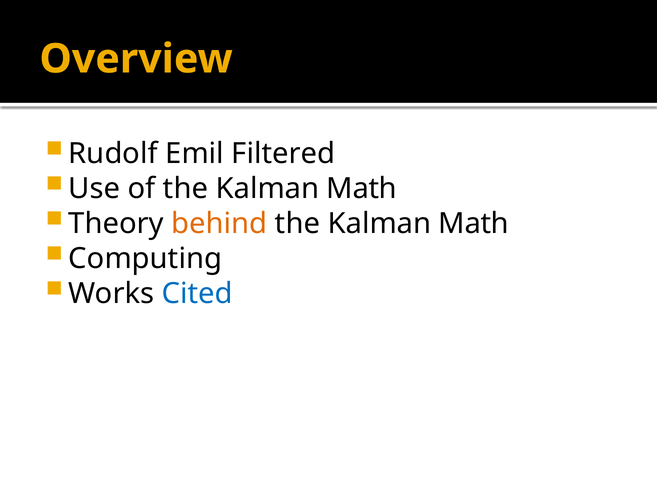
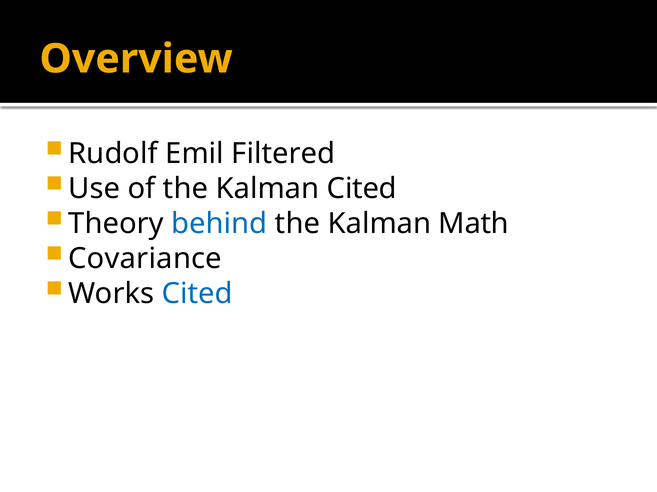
of the Kalman Math: Math -> Cited
behind colour: orange -> blue
Computing: Computing -> Covariance
